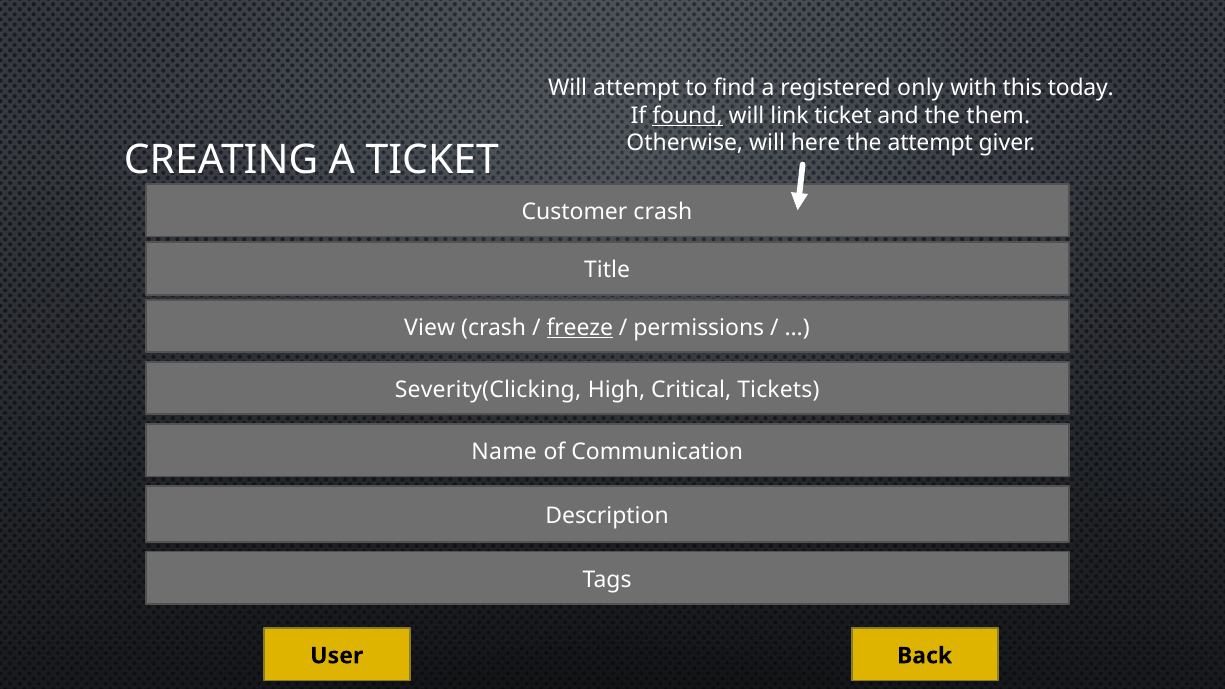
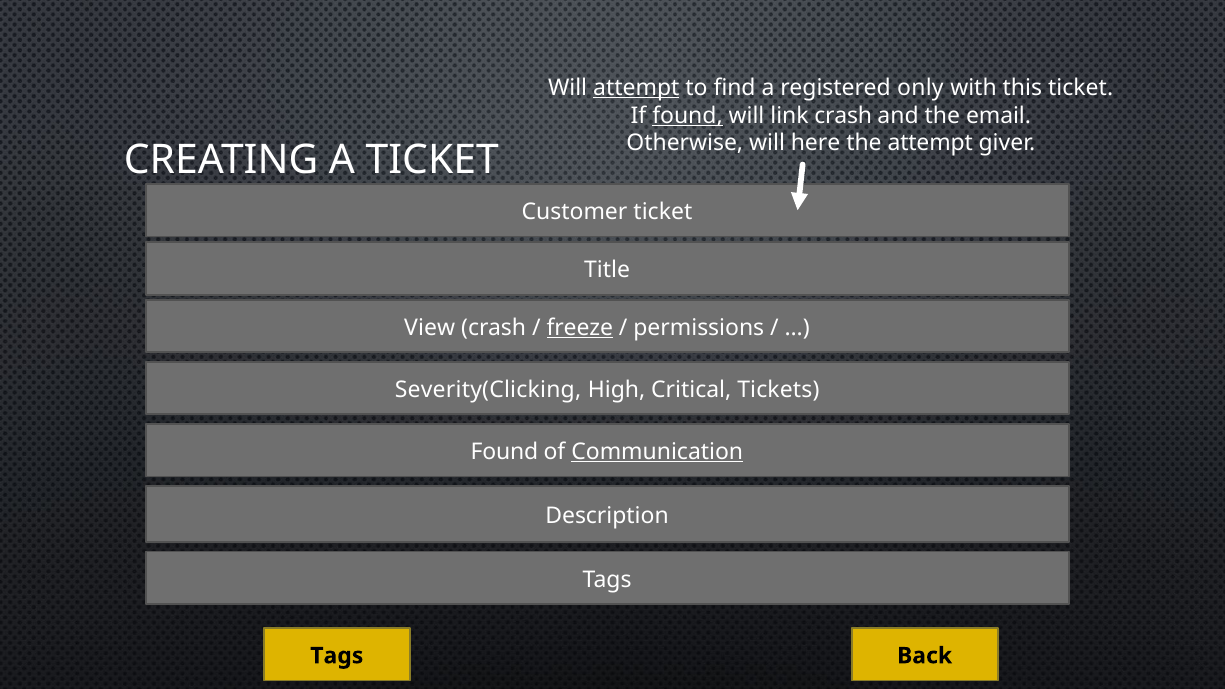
attempt at (636, 88) underline: none -> present
this today: today -> ticket
link ticket: ticket -> crash
them: them -> email
Customer crash: crash -> ticket
Name at (504, 452): Name -> Found
Communication underline: none -> present
User at (337, 656): User -> Tags
